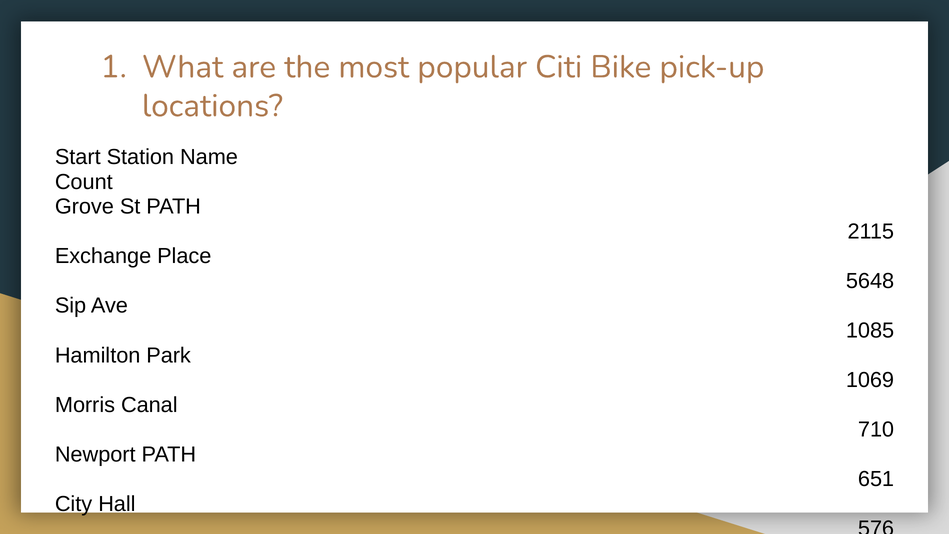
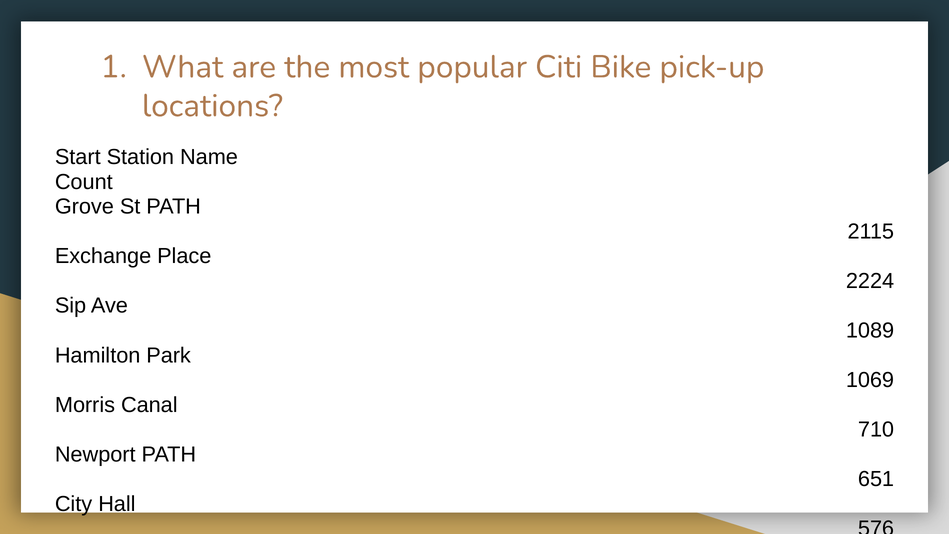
5648: 5648 -> 2224
1085: 1085 -> 1089
